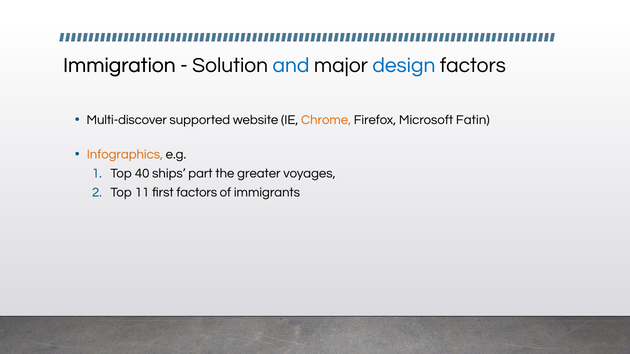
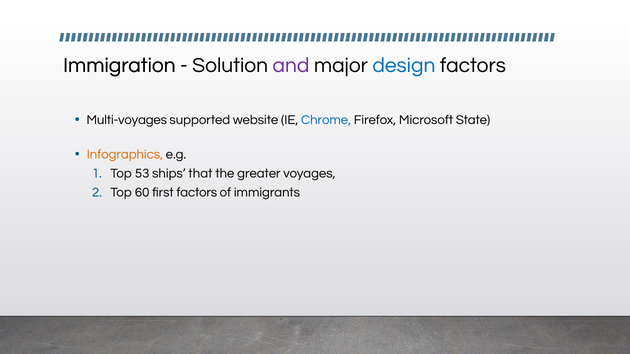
and colour: blue -> purple
Multi-discover: Multi-discover -> Multi-voyages
Chrome colour: orange -> blue
Fatin: Fatin -> State
40: 40 -> 53
part: part -> that
11: 11 -> 60
